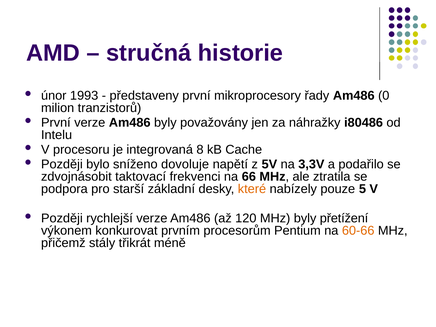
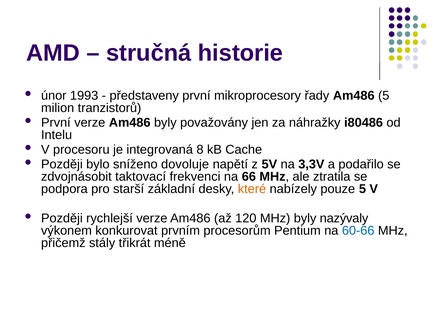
Am486 0: 0 -> 5
přetížení: přetížení -> nazývaly
60-66 colour: orange -> blue
